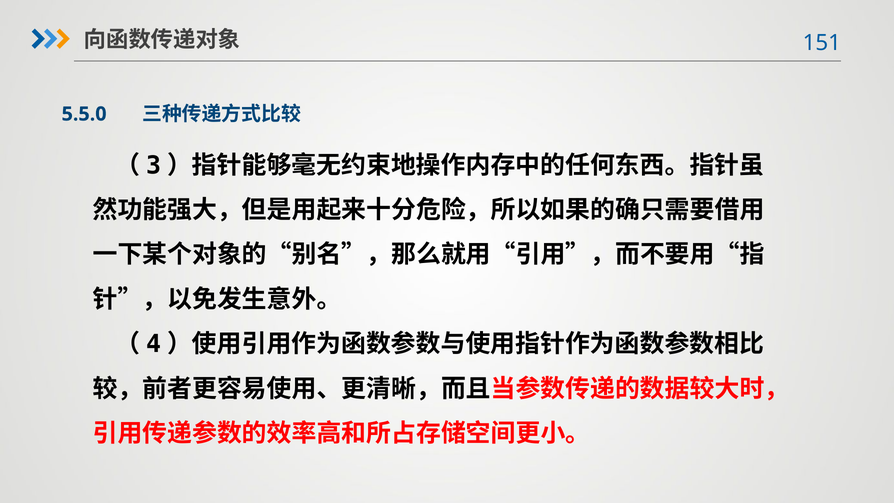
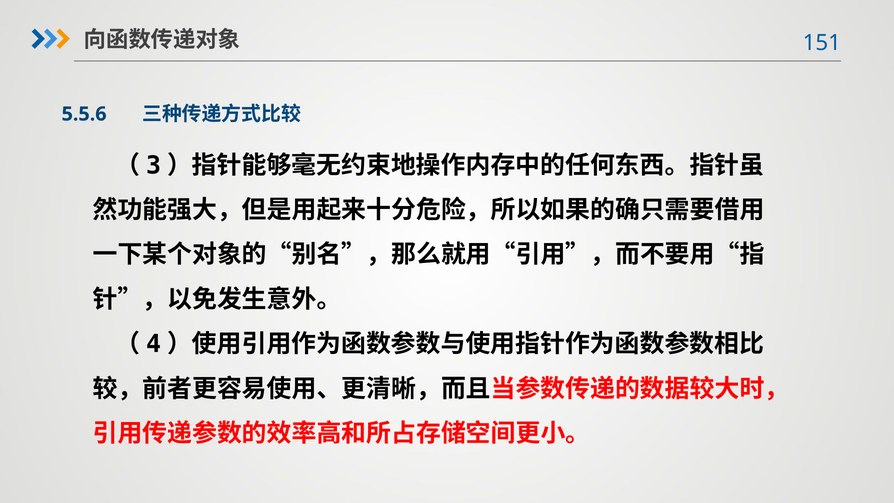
5.5.0: 5.5.0 -> 5.5.6
